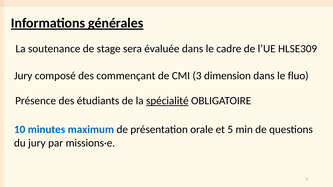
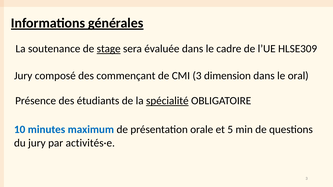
stage underline: none -> present
fluo: fluo -> oral
missions·e: missions·e -> activités·e
